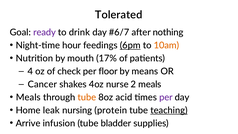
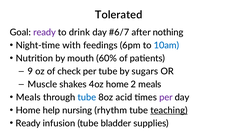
hour: hour -> with
6pm underline: present -> none
10am colour: orange -> blue
17%: 17% -> 60%
4: 4 -> 9
per floor: floor -> tube
means: means -> sugars
Cancer: Cancer -> Muscle
4oz nurse: nurse -> home
tube at (87, 97) colour: orange -> blue
leak: leak -> help
protein: protein -> rhythm
Arrive at (28, 123): Arrive -> Ready
